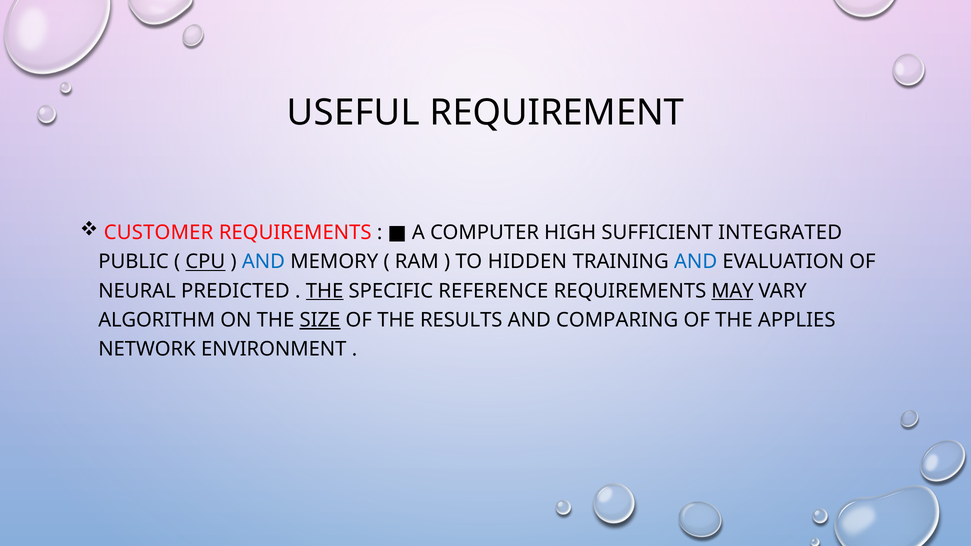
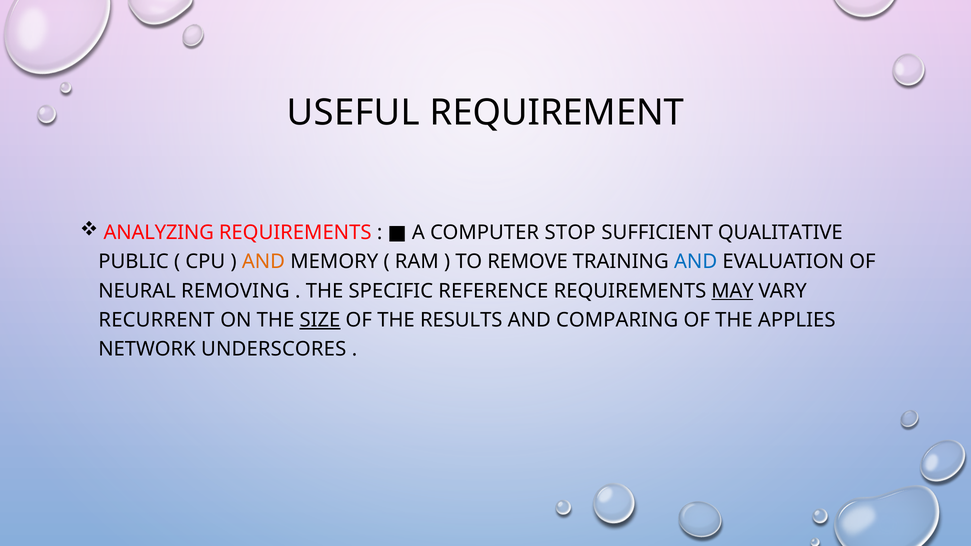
CUSTOMER: CUSTOMER -> ANALYZING
HIGH: HIGH -> STOP
INTEGRATED: INTEGRATED -> QUALITATIVE
CPU underline: present -> none
AND at (263, 262) colour: blue -> orange
HIDDEN: HIDDEN -> REMOVE
PREDICTED: PREDICTED -> REMOVING
THE at (325, 291) underline: present -> none
ALGORITHM: ALGORITHM -> RECURRENT
ENVIRONMENT: ENVIRONMENT -> UNDERSCORES
